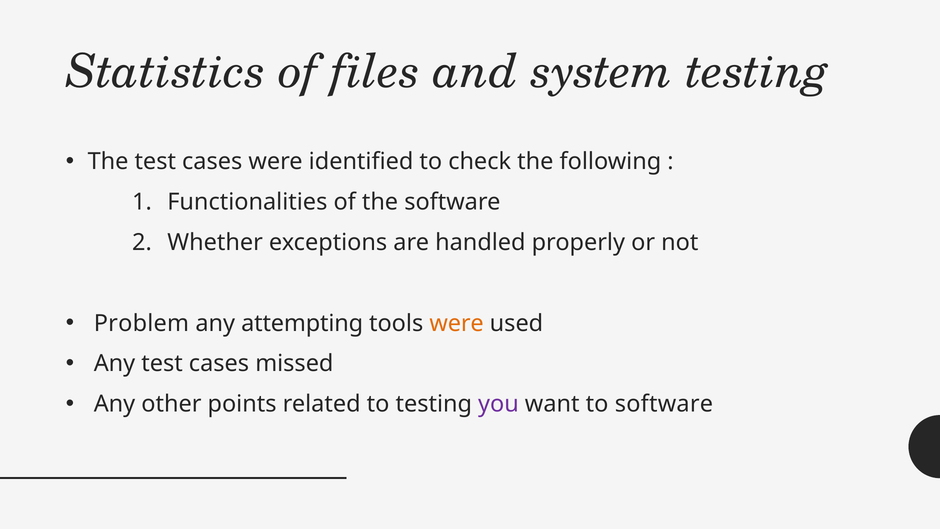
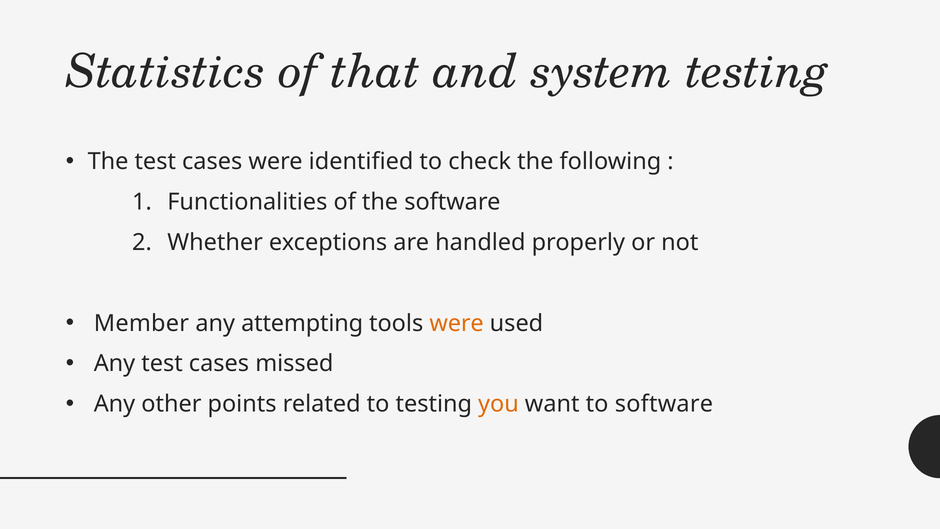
files: files -> that
Problem: Problem -> Member
you colour: purple -> orange
